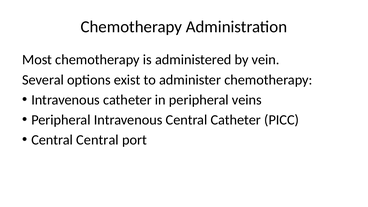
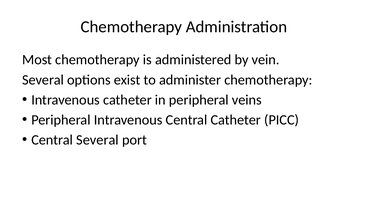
Central Central: Central -> Several
